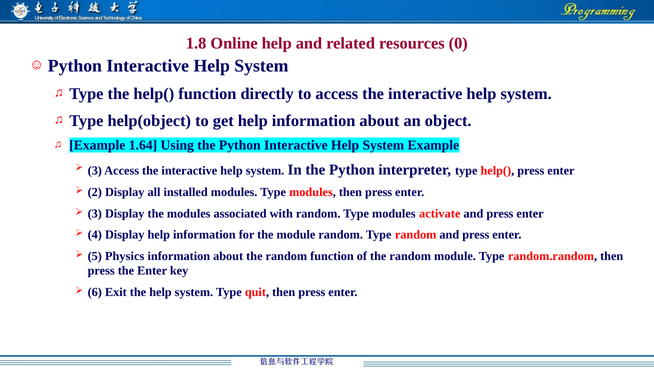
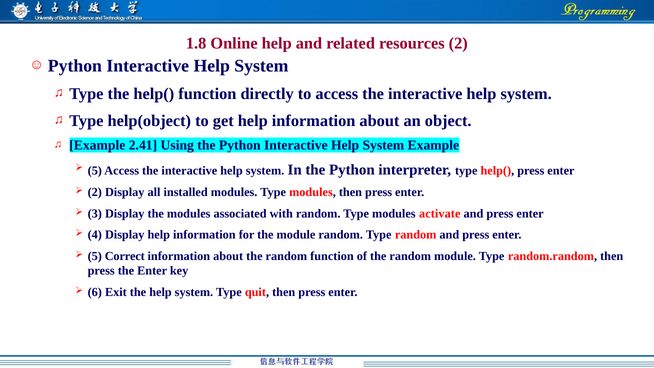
resources 0: 0 -> 2
1.64: 1.64 -> 2.41
3 at (95, 170): 3 -> 5
Physics: Physics -> Correct
